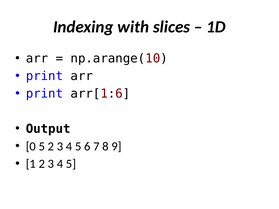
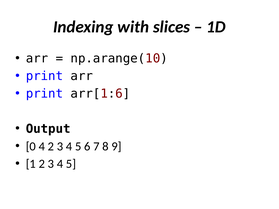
0 5: 5 -> 4
